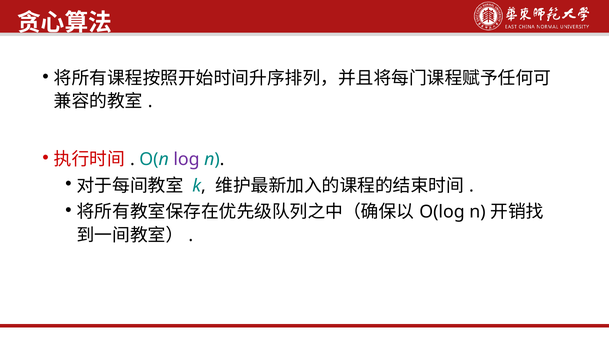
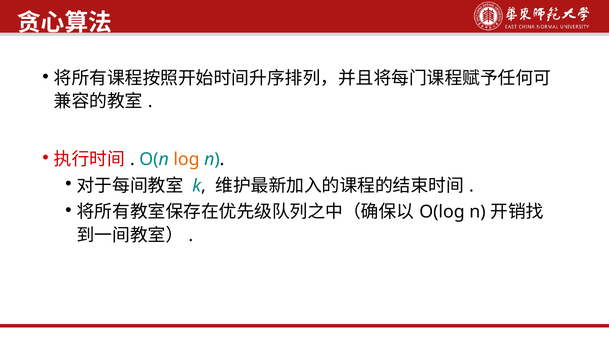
log colour: purple -> orange
